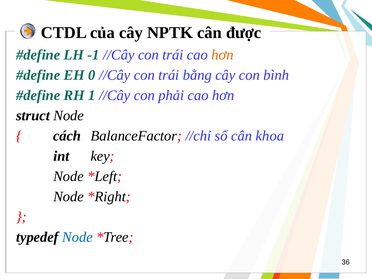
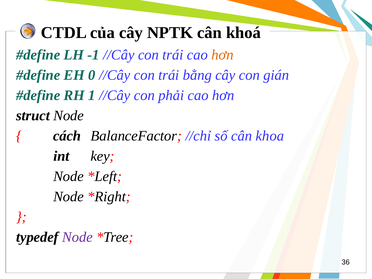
được: được -> khoá
bình: bình -> gián
Node at (77, 237) colour: blue -> purple
